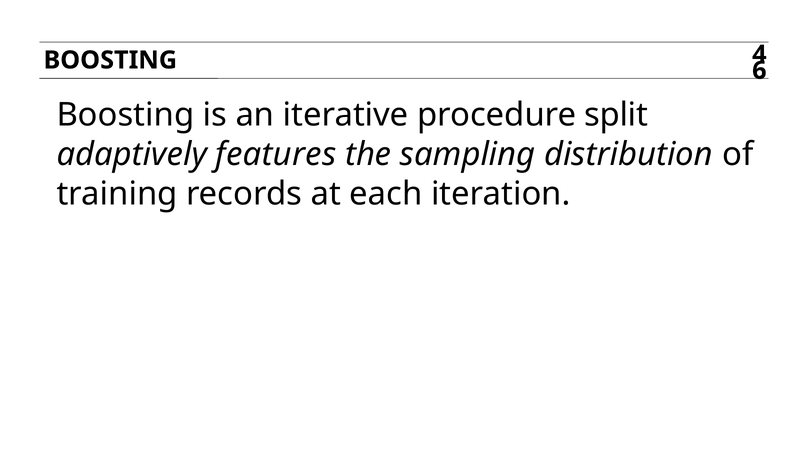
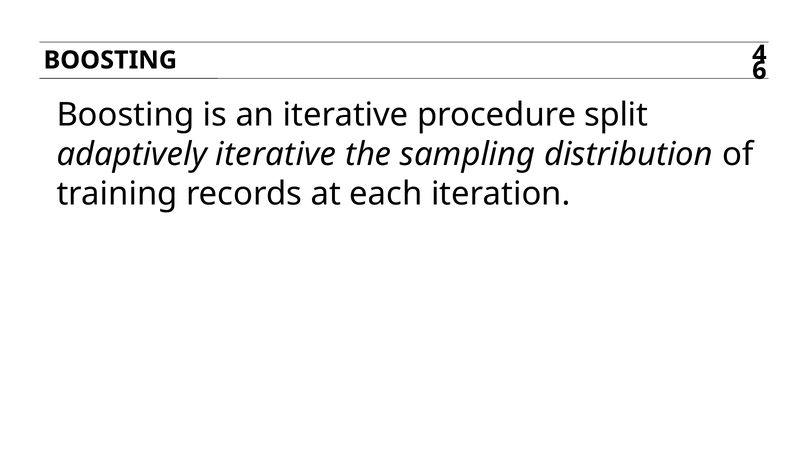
adaptively features: features -> iterative
